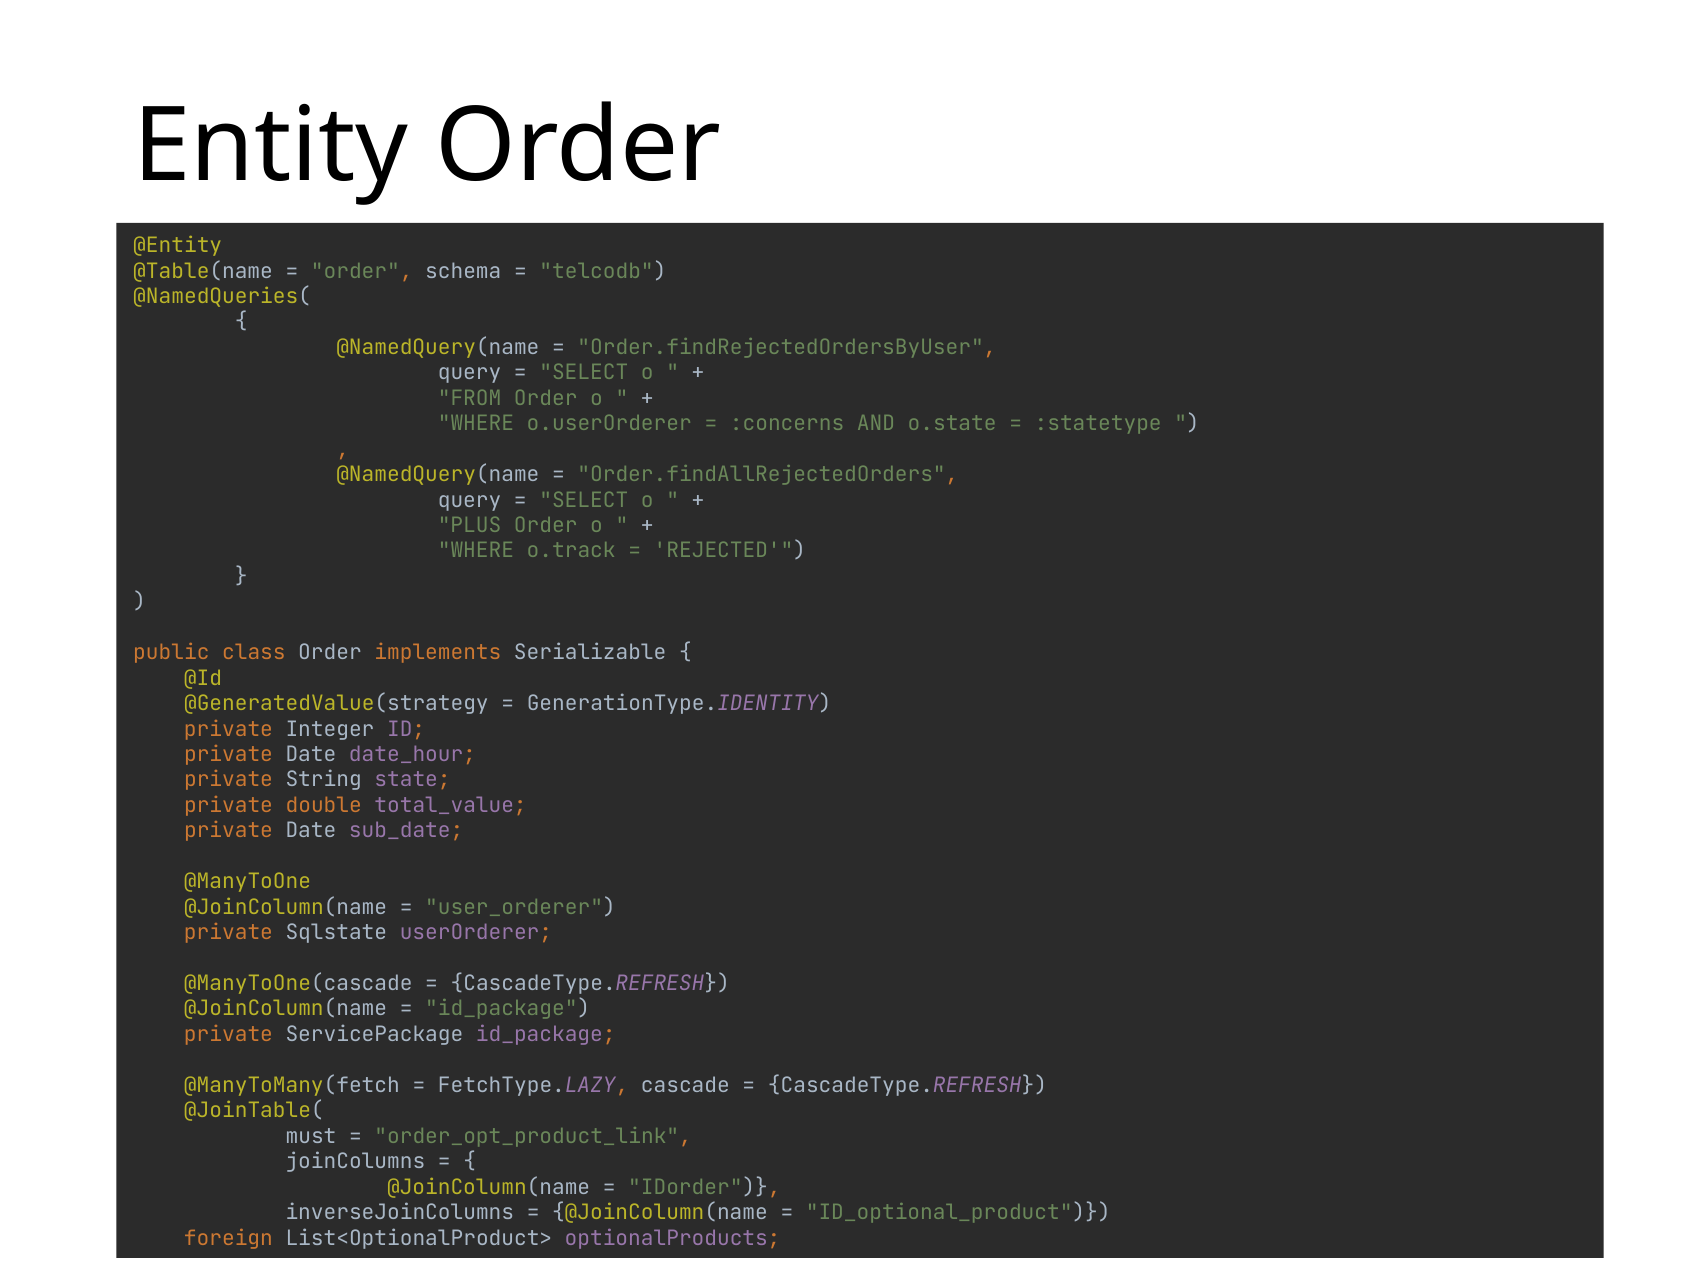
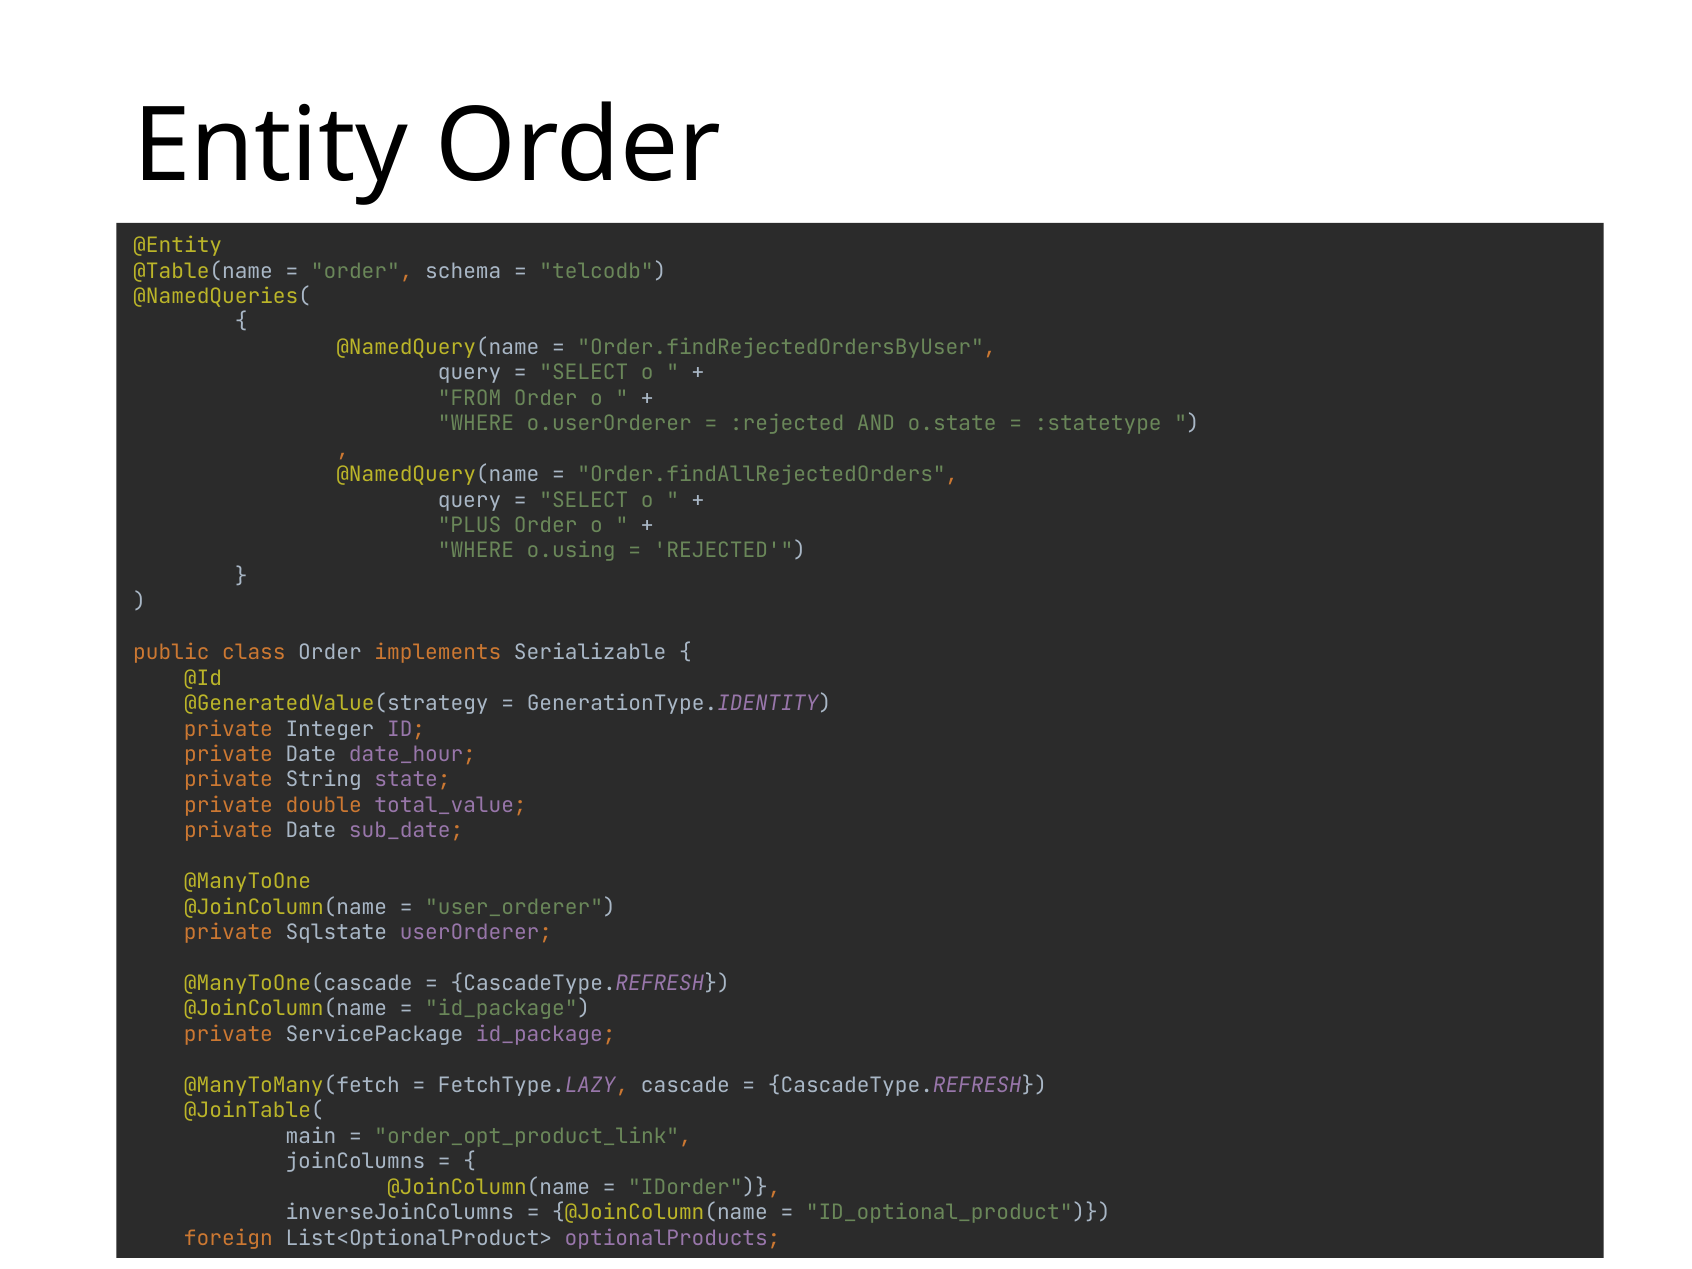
:concerns: :concerns -> :rejected
o.track: o.track -> o.using
must: must -> main
